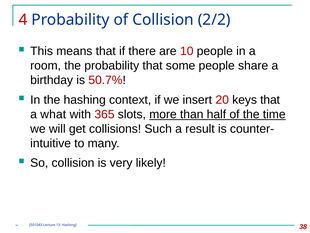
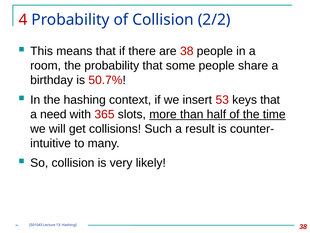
are 10: 10 -> 38
20: 20 -> 53
what: what -> need
